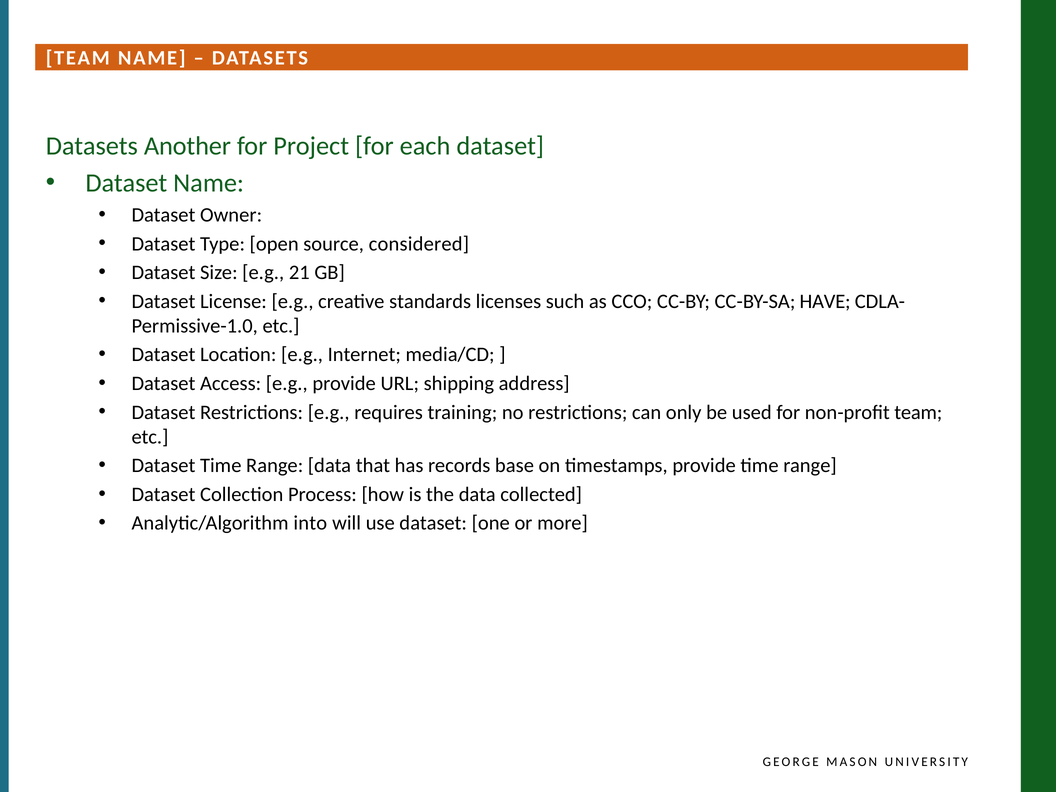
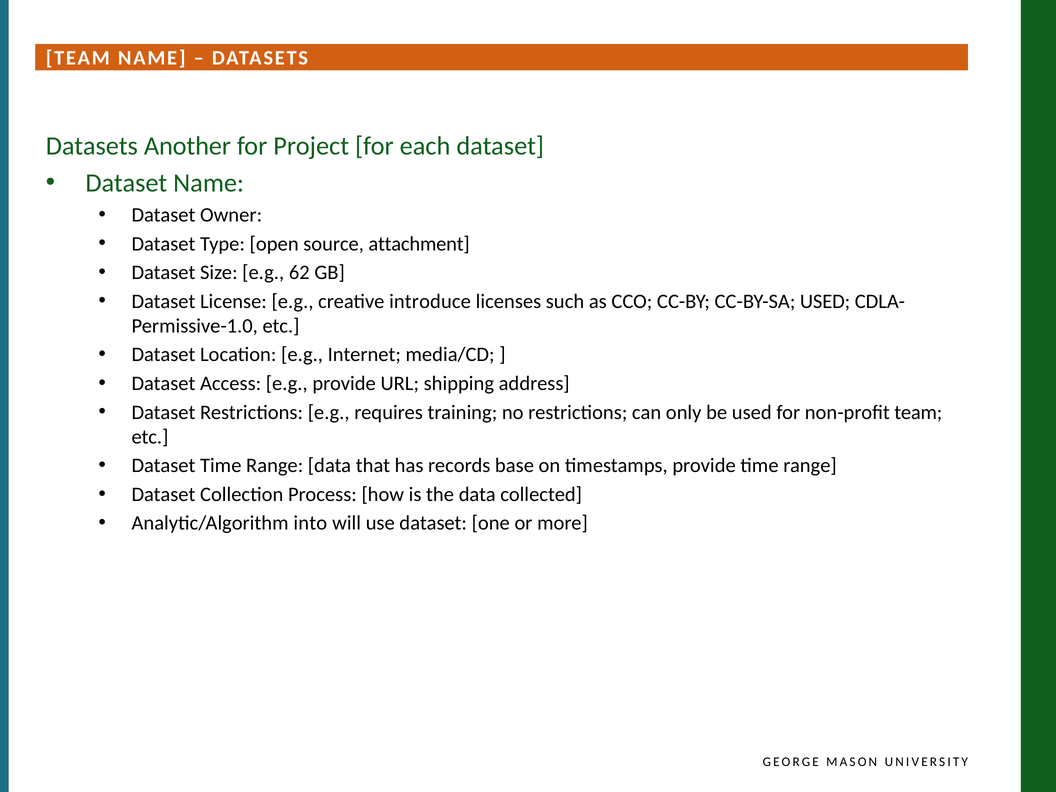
considered: considered -> attachment
21: 21 -> 62
standards: standards -> introduce
CC-BY-SA HAVE: HAVE -> USED
